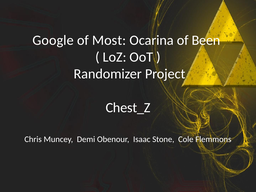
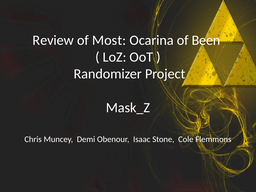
Google: Google -> Review
Chest_Z: Chest_Z -> Mask_Z
